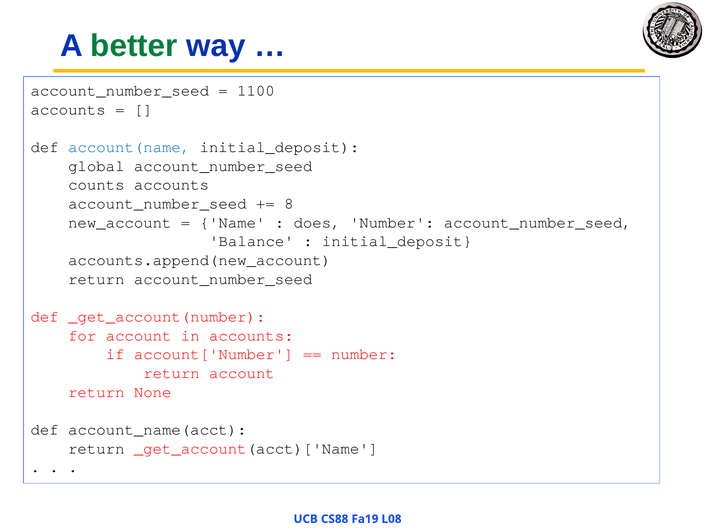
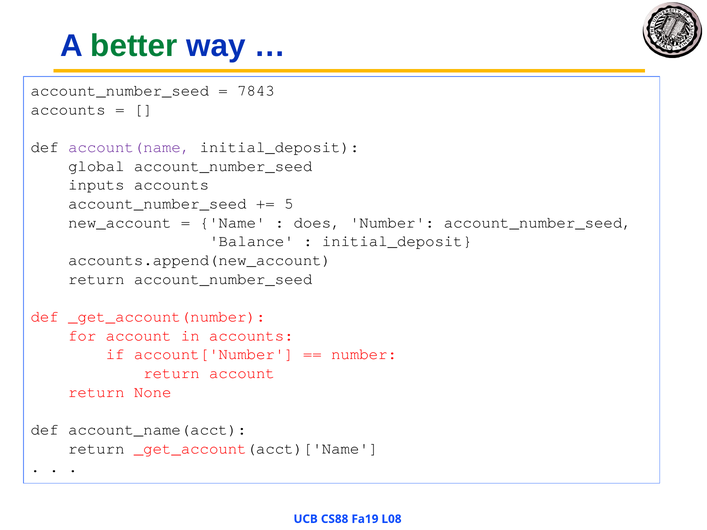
1100: 1100 -> 7843
account(name colour: blue -> purple
counts: counts -> inputs
8: 8 -> 5
